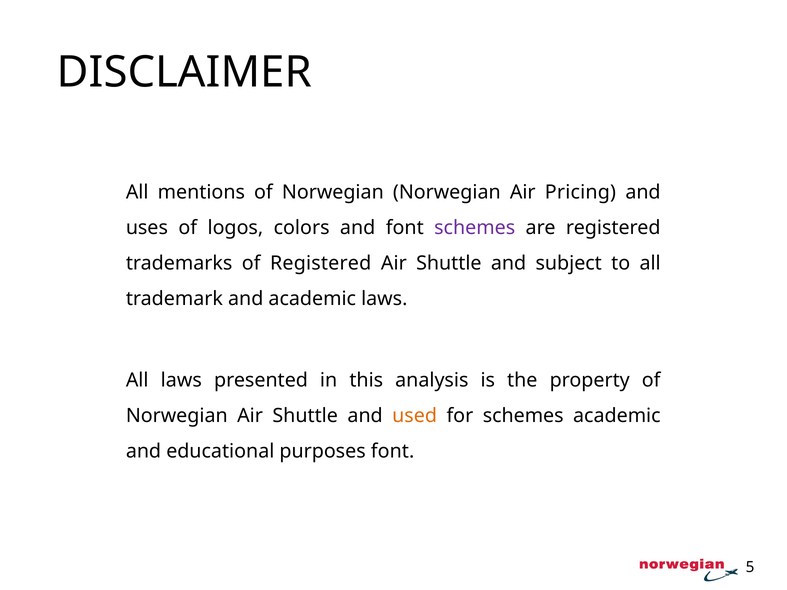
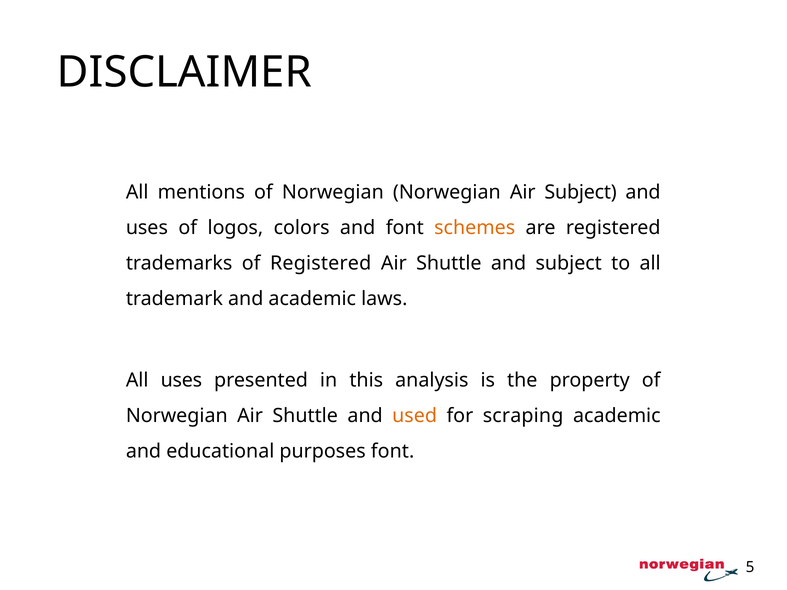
Air Pricing: Pricing -> Subject
schemes at (475, 228) colour: purple -> orange
All laws: laws -> uses
for schemes: schemes -> scraping
